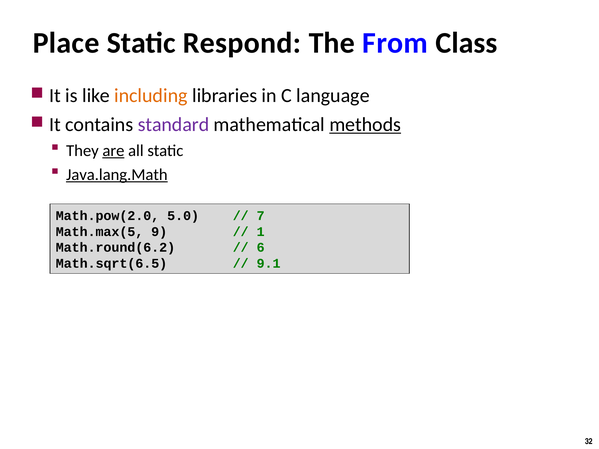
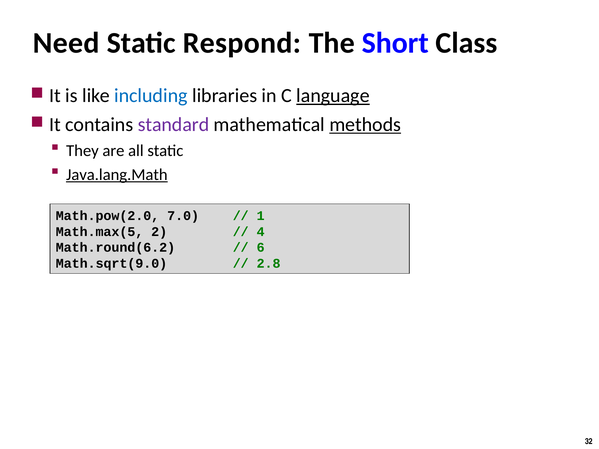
Place: Place -> Need
From: From -> Short
including colour: orange -> blue
language underline: none -> present
are underline: present -> none
5.0: 5.0 -> 7.0
7: 7 -> 1
9: 9 -> 2
1: 1 -> 4
Math.sqrt(6.5: Math.sqrt(6.5 -> Math.sqrt(9.0
9.1: 9.1 -> 2.8
